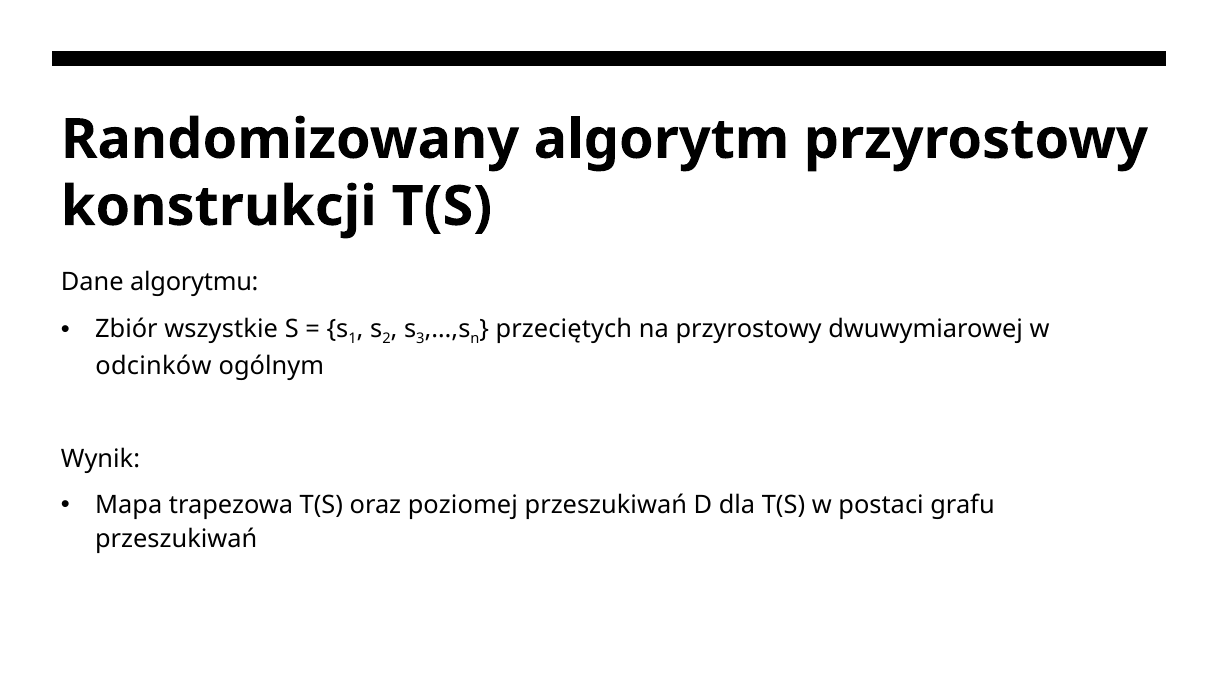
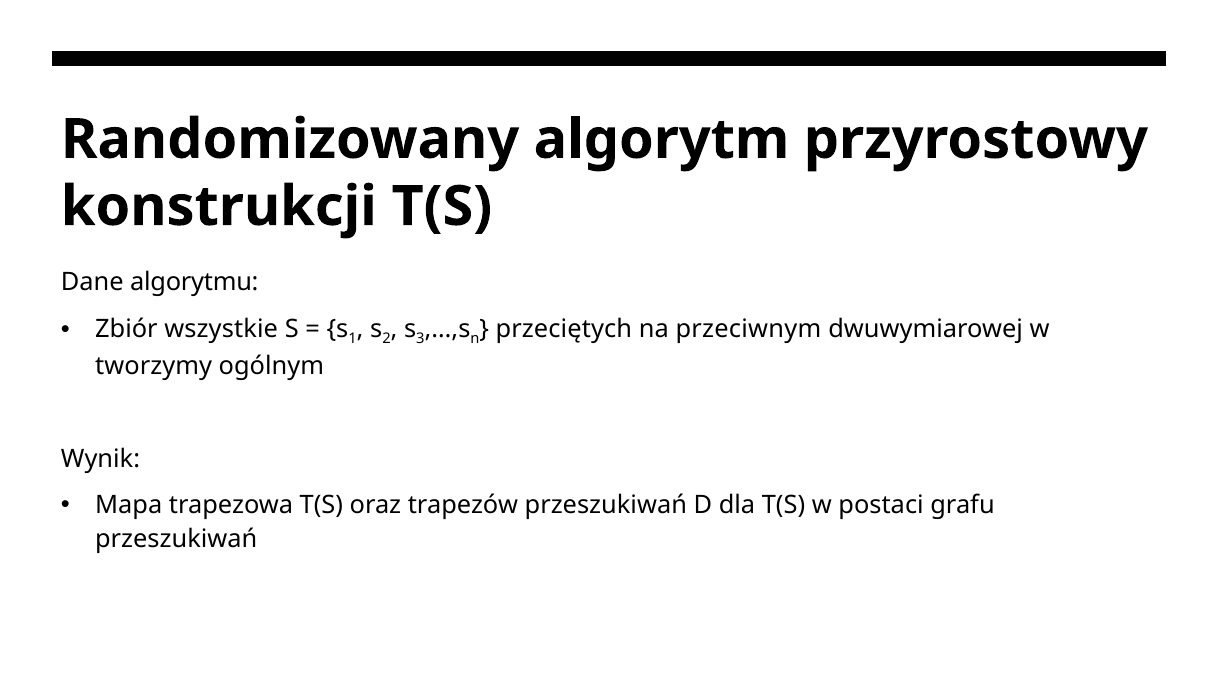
na przyrostowy: przyrostowy -> przeciwnym
odcinków: odcinków -> tworzymy
poziomej: poziomej -> trapezów
